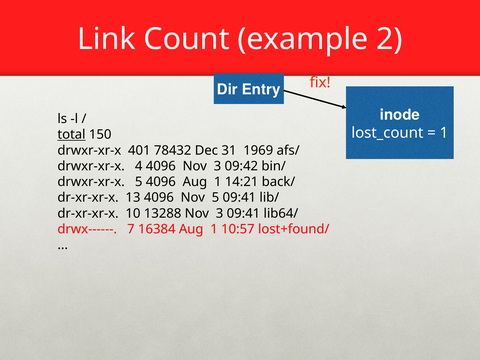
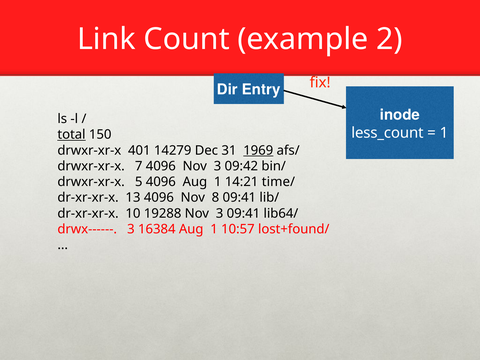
lost_count: lost_count -> less_count
78432: 78432 -> 14279
1969 underline: none -> present
4: 4 -> 7
back/: back/ -> time/
Nov 5: 5 -> 8
13288: 13288 -> 19288
drwx------ 7: 7 -> 3
